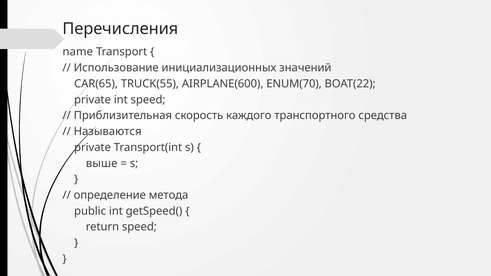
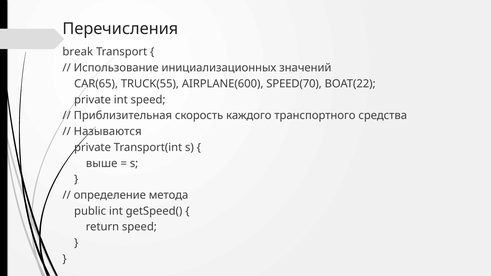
name: name -> break
ENUM(70: ENUM(70 -> SPEED(70
